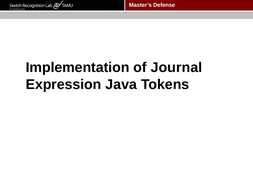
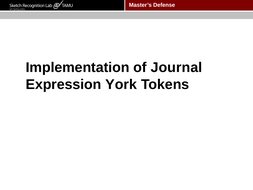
Java: Java -> York
